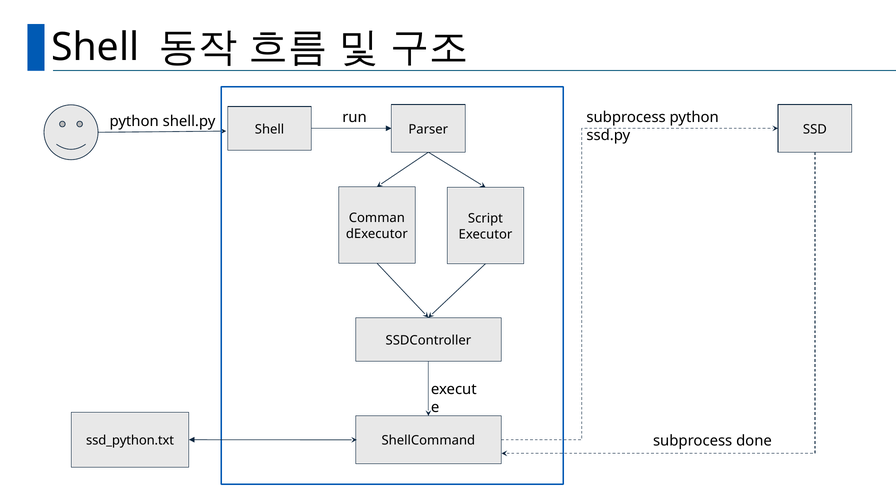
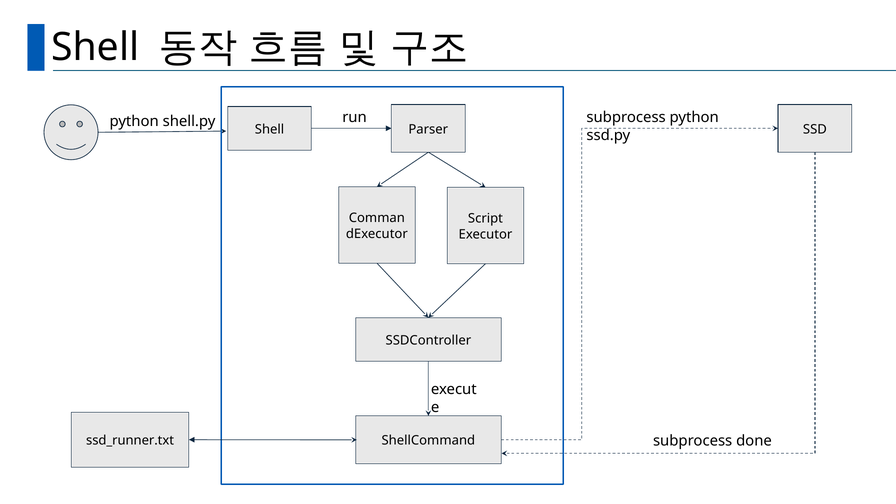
ssd_python.txt: ssd_python.txt -> ssd_runner.txt
